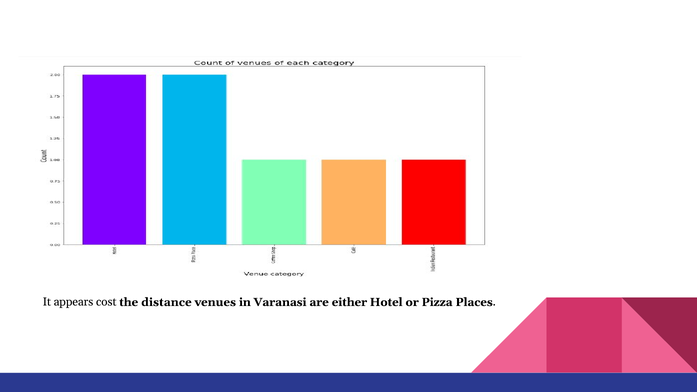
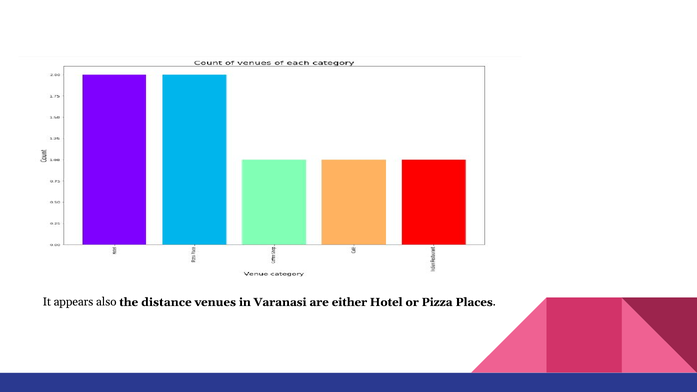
cost: cost -> also
